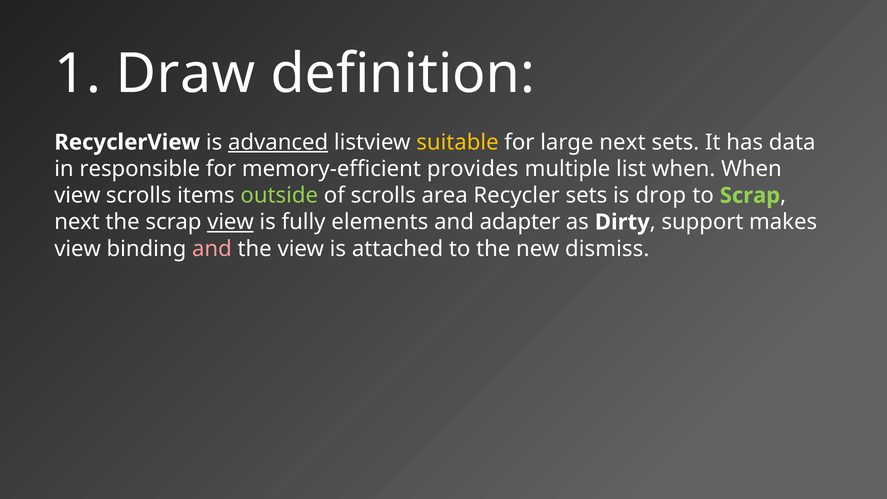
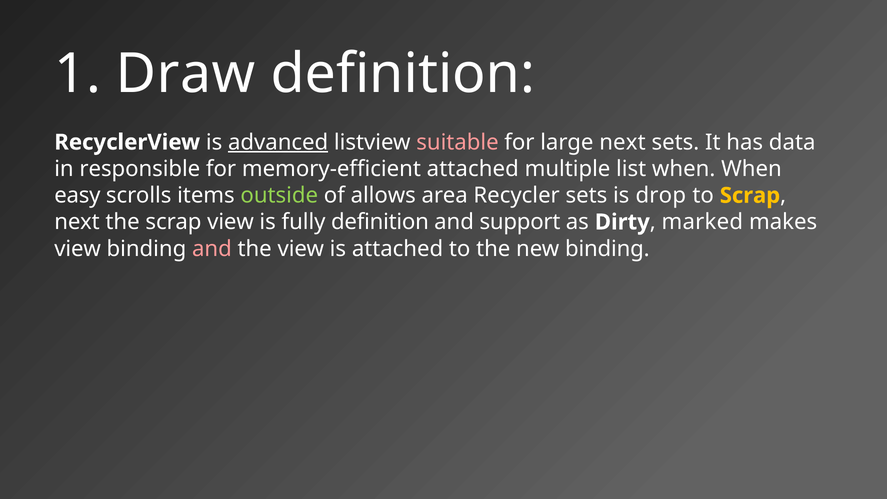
suitable colour: yellow -> pink
memory-efficient provides: provides -> attached
view at (77, 195): view -> easy
of scrolls: scrolls -> allows
Scrap at (750, 195) colour: light green -> yellow
view at (231, 222) underline: present -> none
fully elements: elements -> definition
adapter: adapter -> support
support: support -> marked
new dismiss: dismiss -> binding
